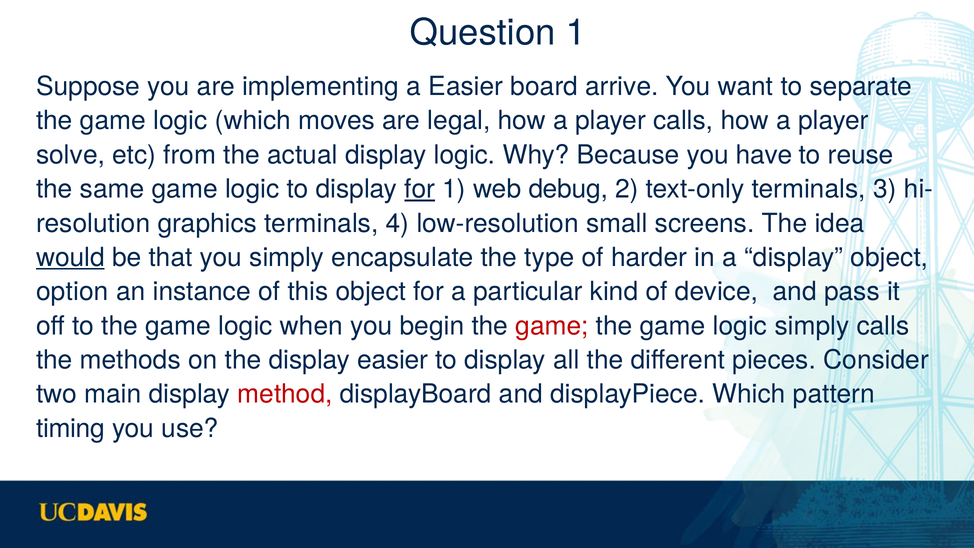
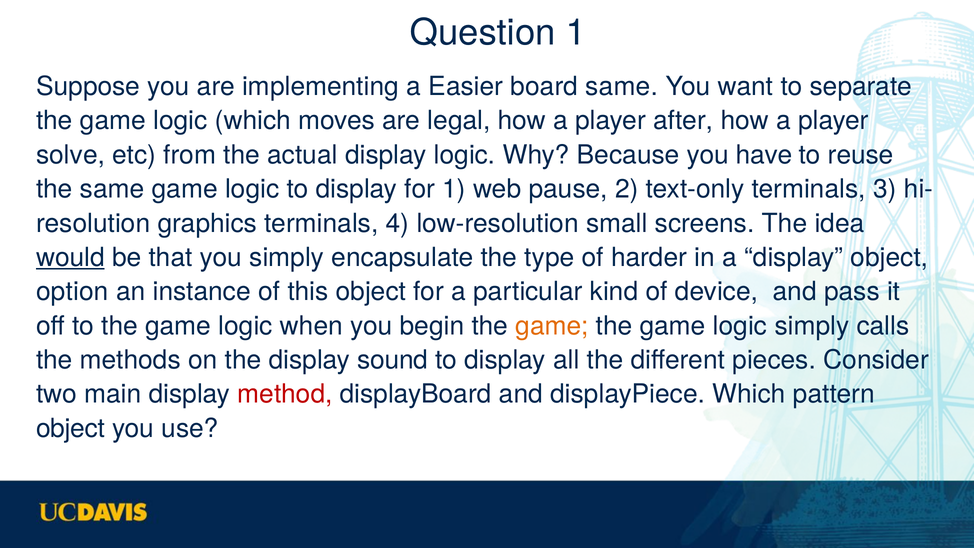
board arrive: arrive -> same
player calls: calls -> after
for at (420, 189) underline: present -> none
debug: debug -> pause
game at (552, 326) colour: red -> orange
display easier: easier -> sound
timing at (71, 428): timing -> object
